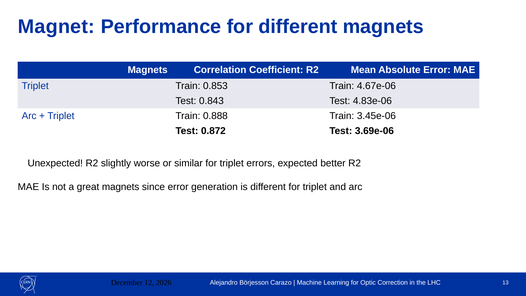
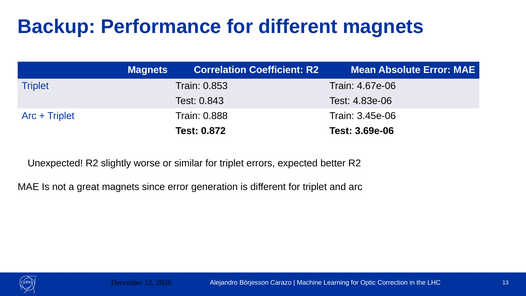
Magnet: Magnet -> Backup
